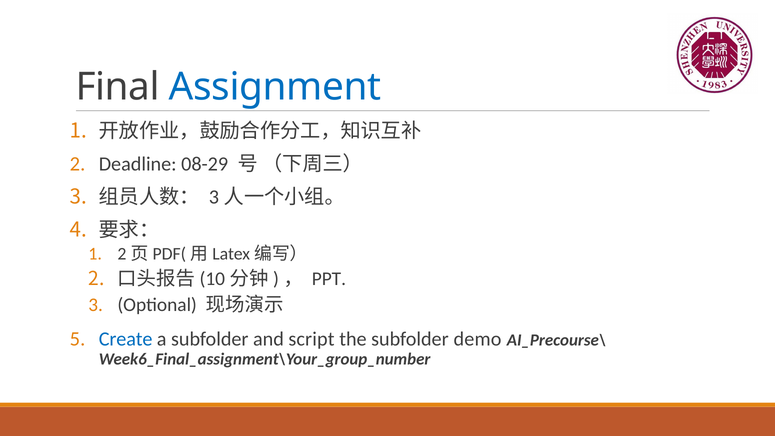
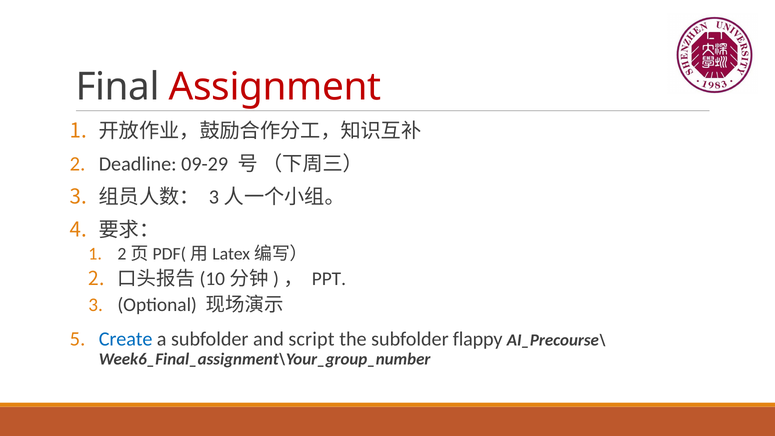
Assignment colour: blue -> red
08-29: 08-29 -> 09-29
demo: demo -> flappy
